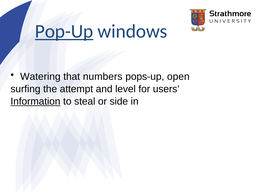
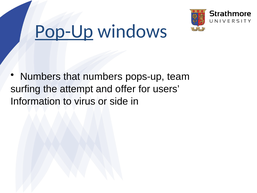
Watering at (40, 76): Watering -> Numbers
open: open -> team
level: level -> offer
Information underline: present -> none
steal: steal -> virus
